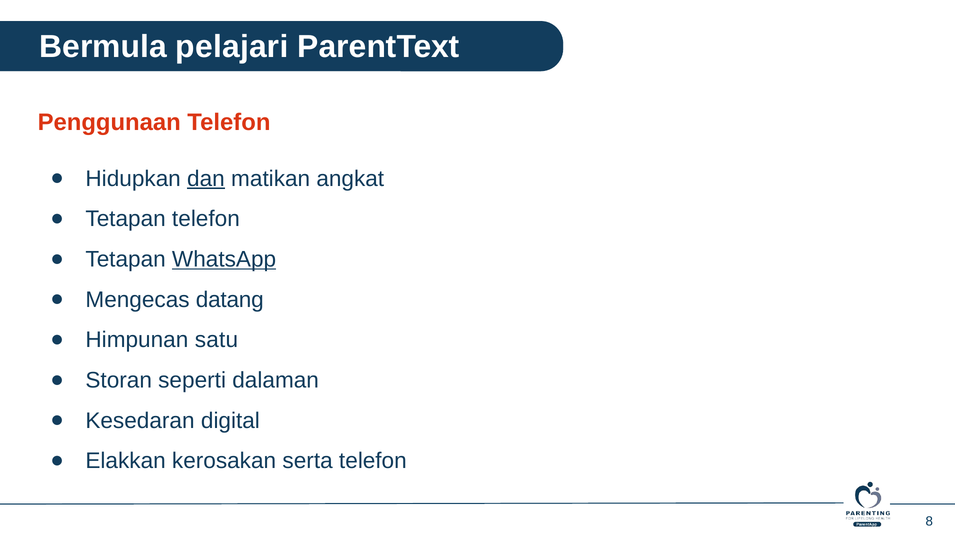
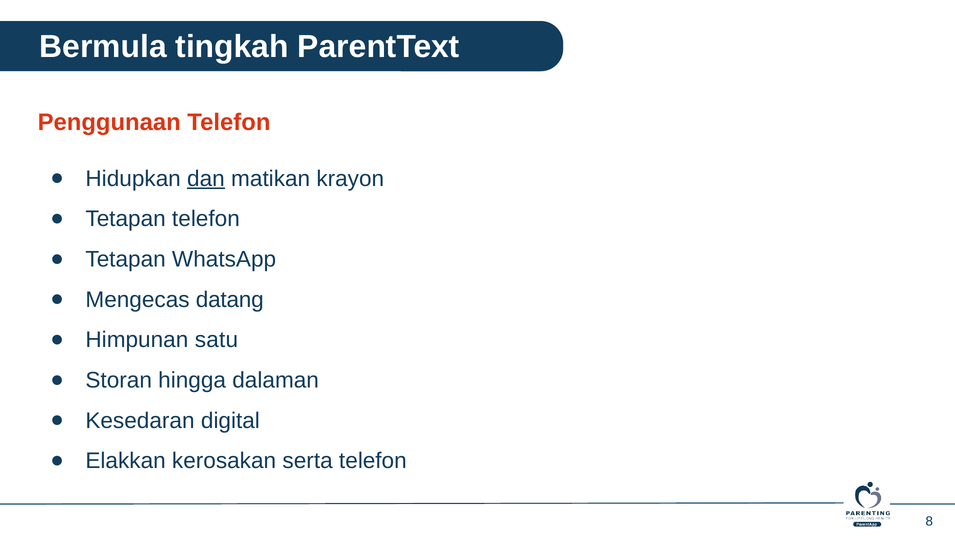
pelajari: pelajari -> tingkah
angkat: angkat -> krayon
WhatsApp underline: present -> none
seperti: seperti -> hingga
